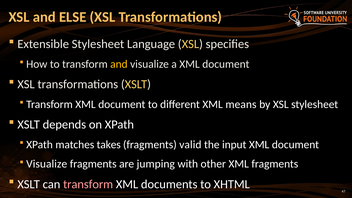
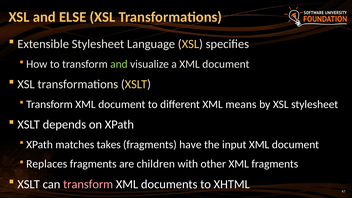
and at (119, 64) colour: yellow -> light green
valid: valid -> have
Visualize at (47, 164): Visualize -> Replaces
jumping: jumping -> children
